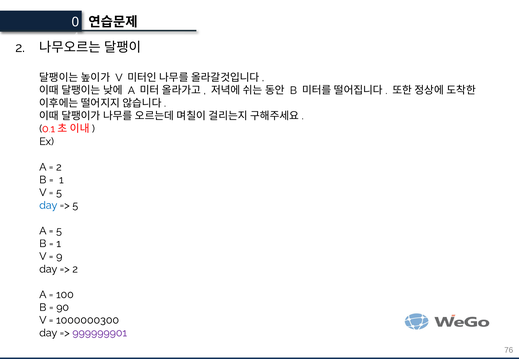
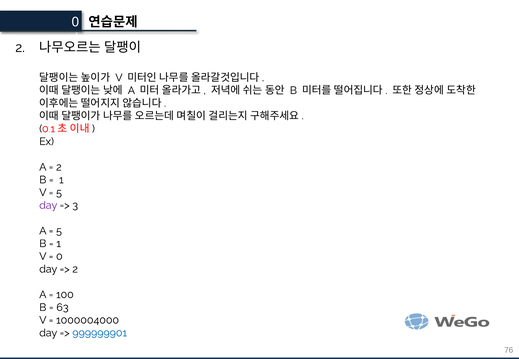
day at (48, 205) colour: blue -> purple
5 at (75, 205): 5 -> 3
9 at (59, 257): 9 -> 0
90: 90 -> 63
1000000300: 1000000300 -> 1000004000
999999901 colour: purple -> blue
